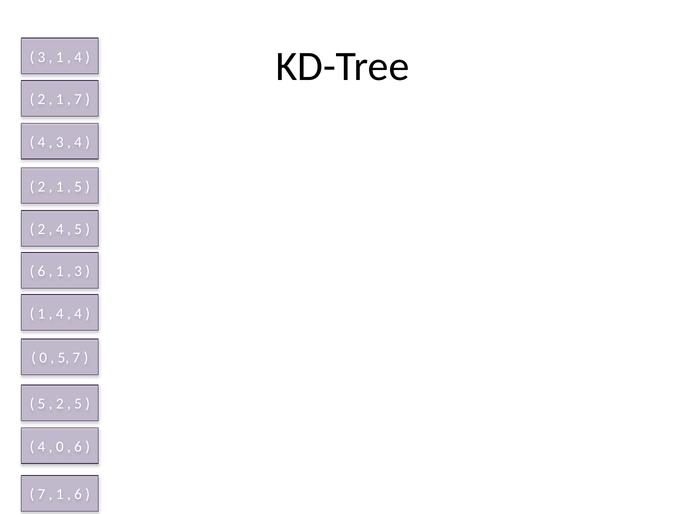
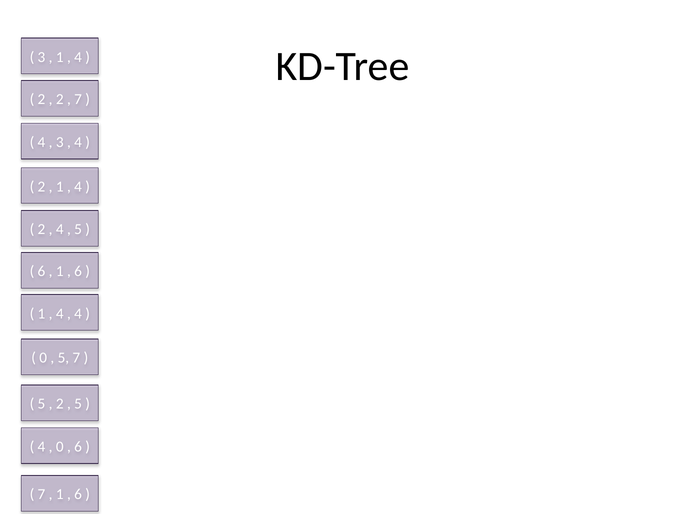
1 at (60, 99): 1 -> 2
5 at (78, 187): 5 -> 4
3 at (78, 271): 3 -> 6
